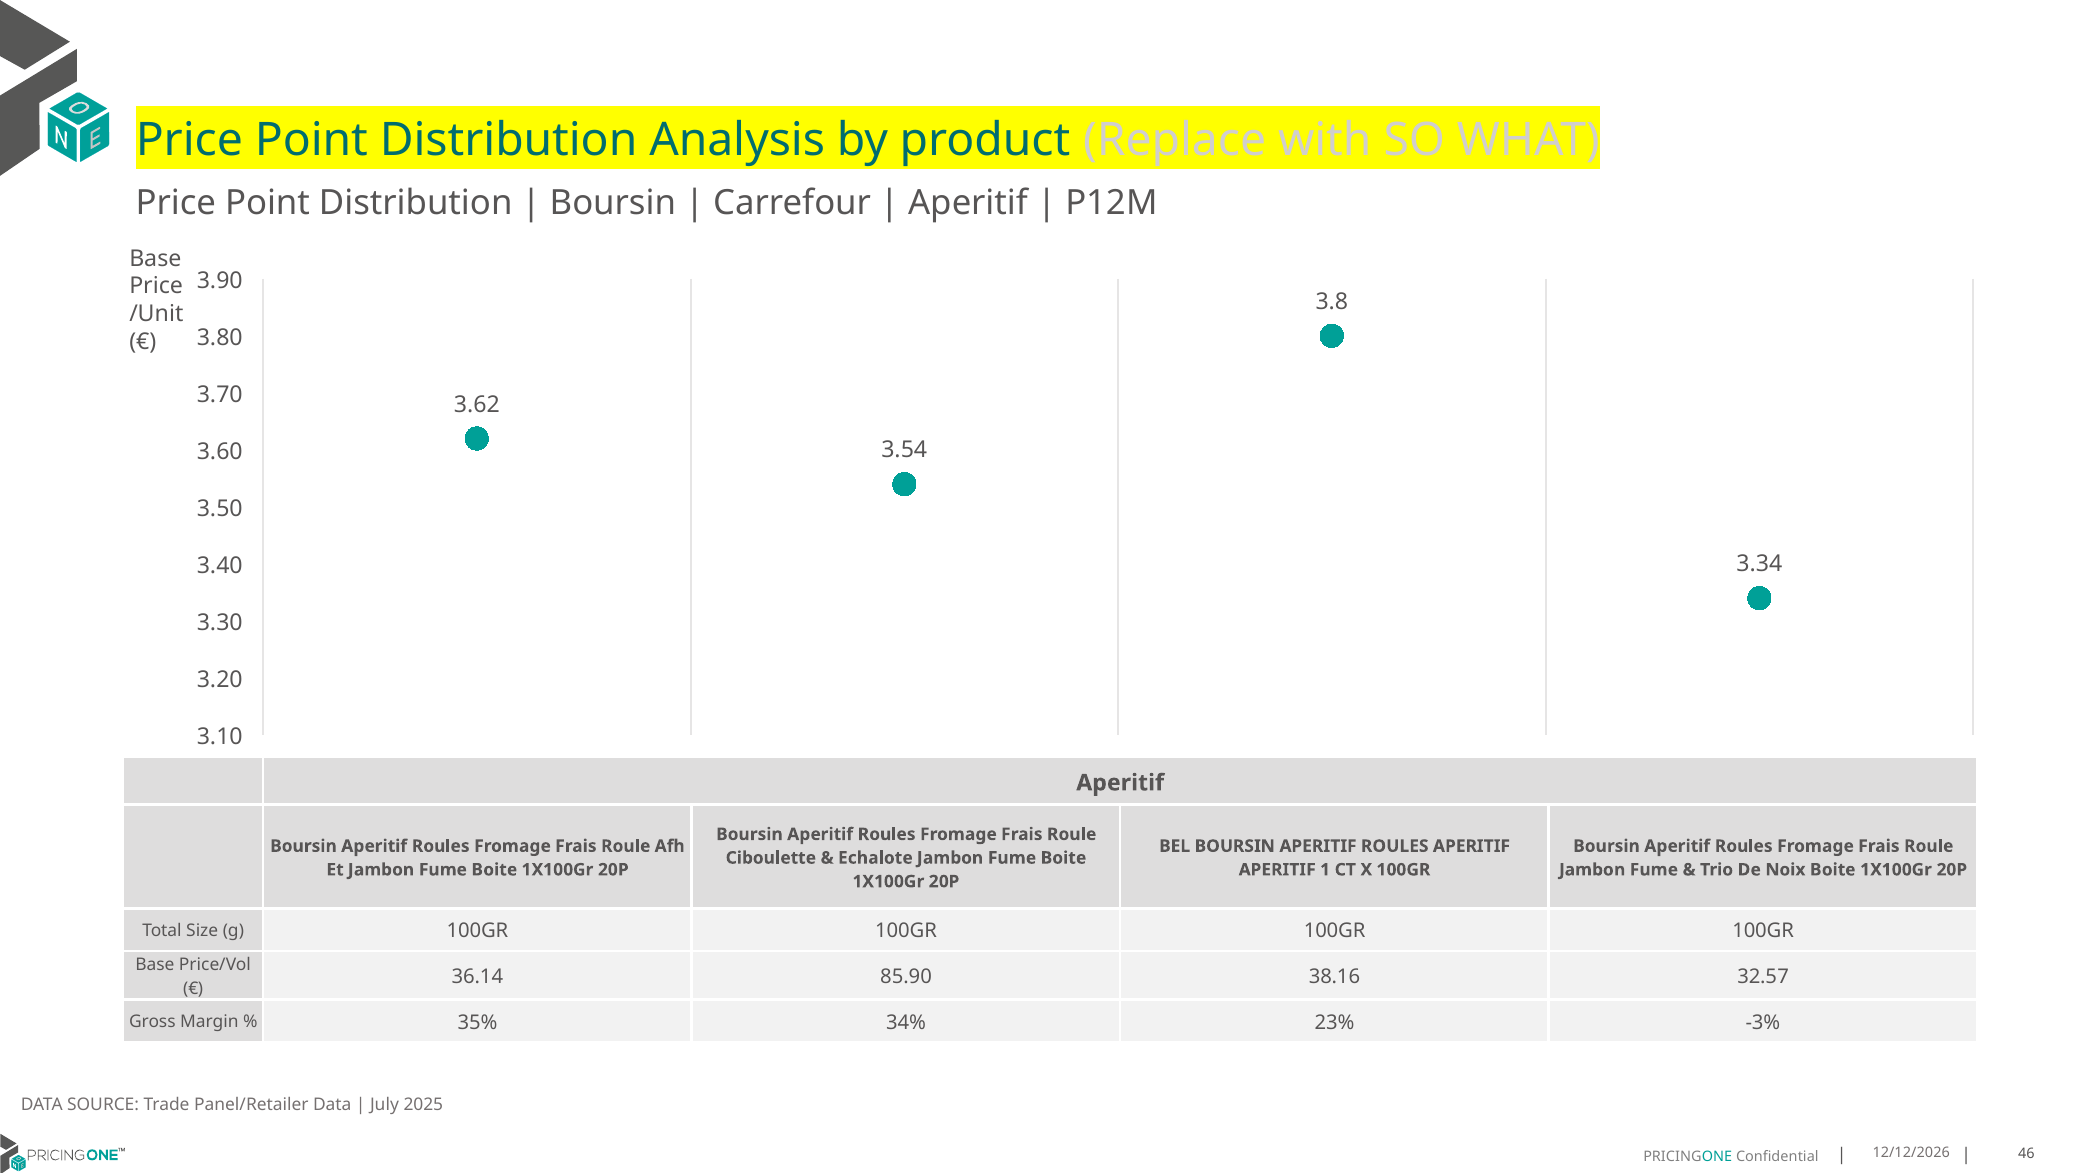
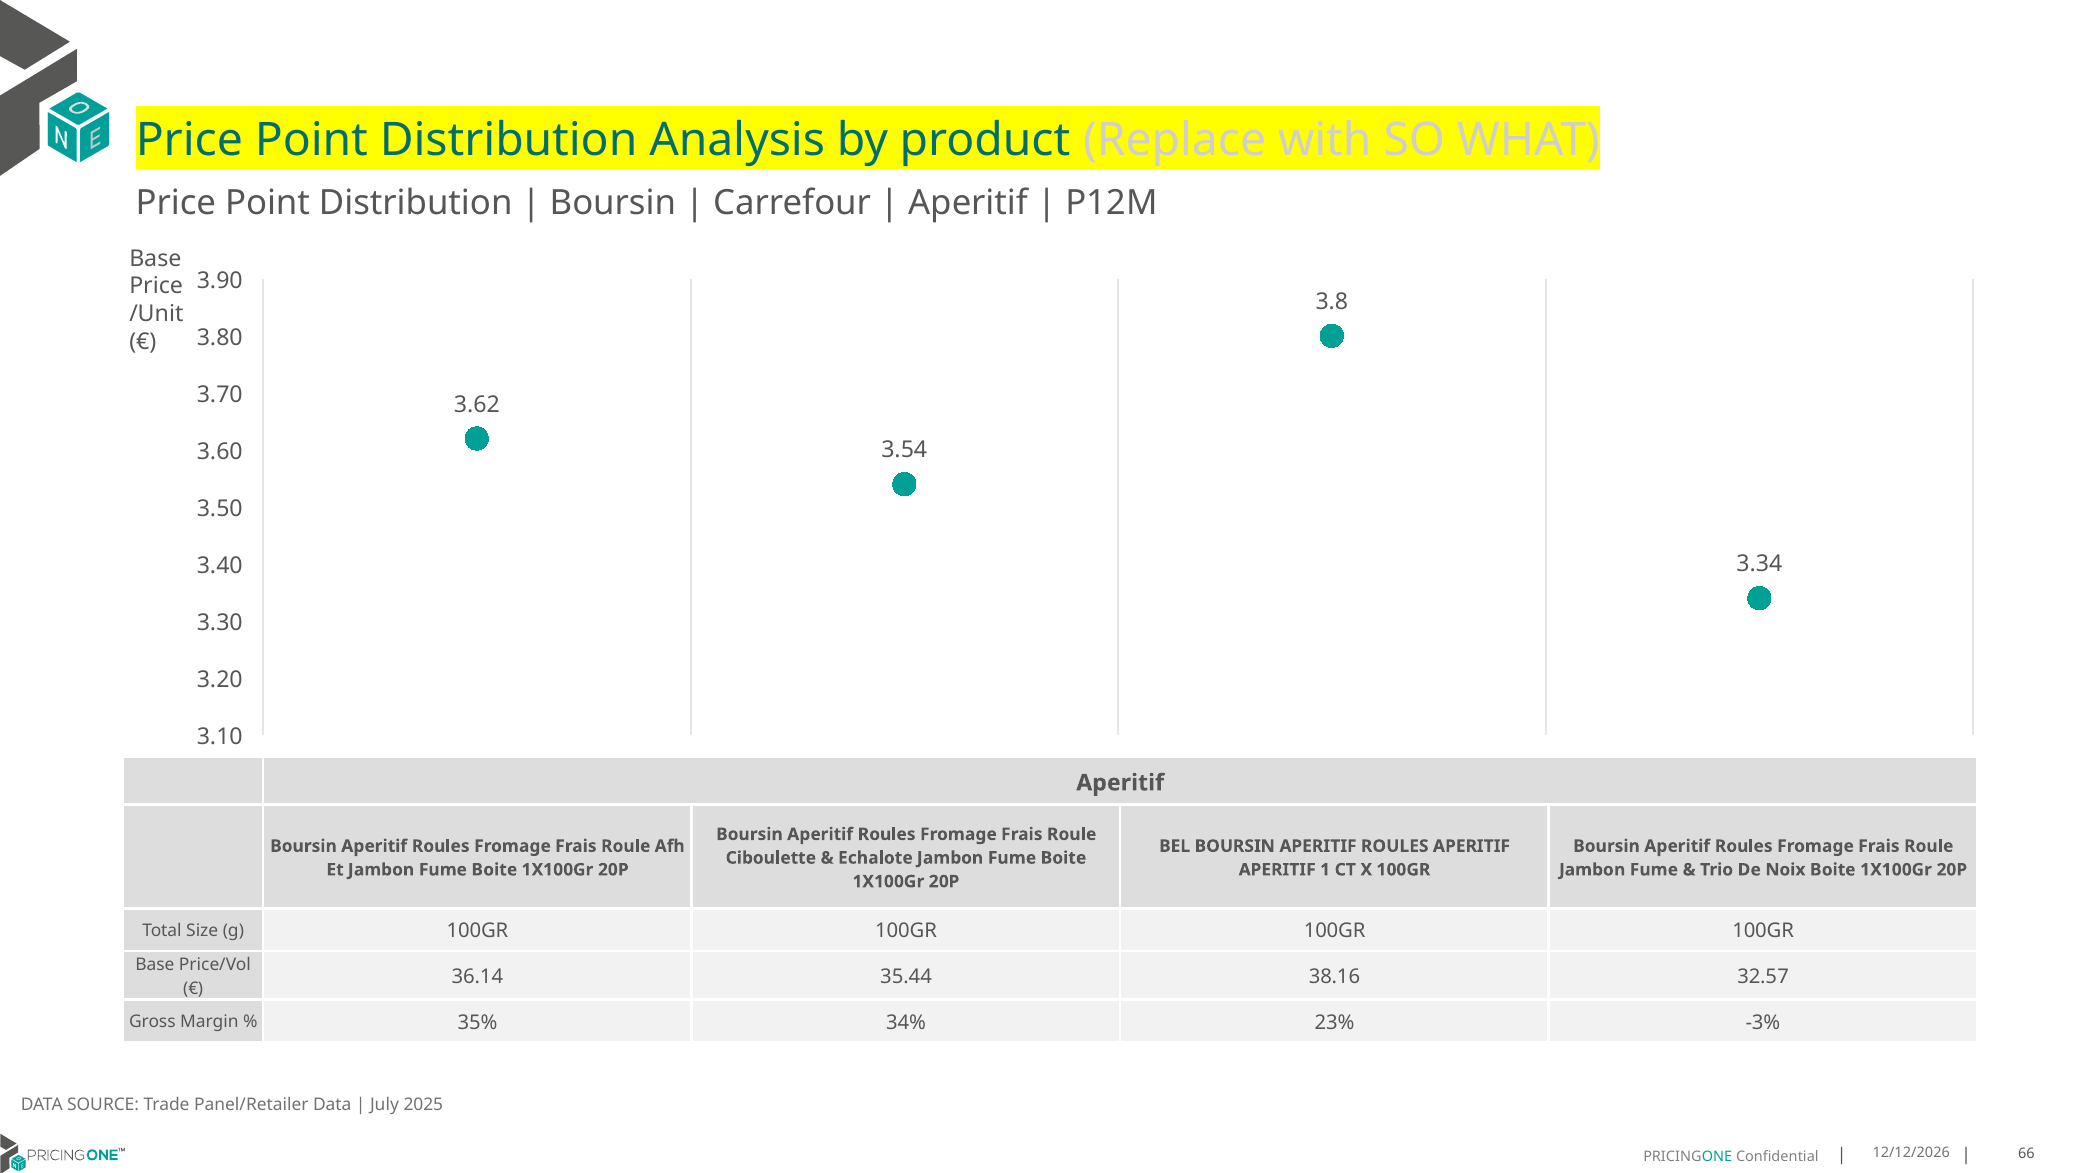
85.90: 85.90 -> 35.44
46: 46 -> 66
